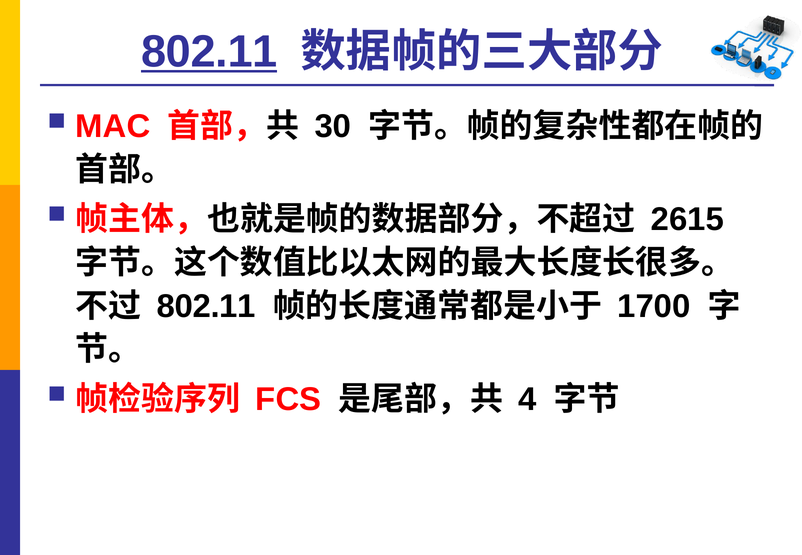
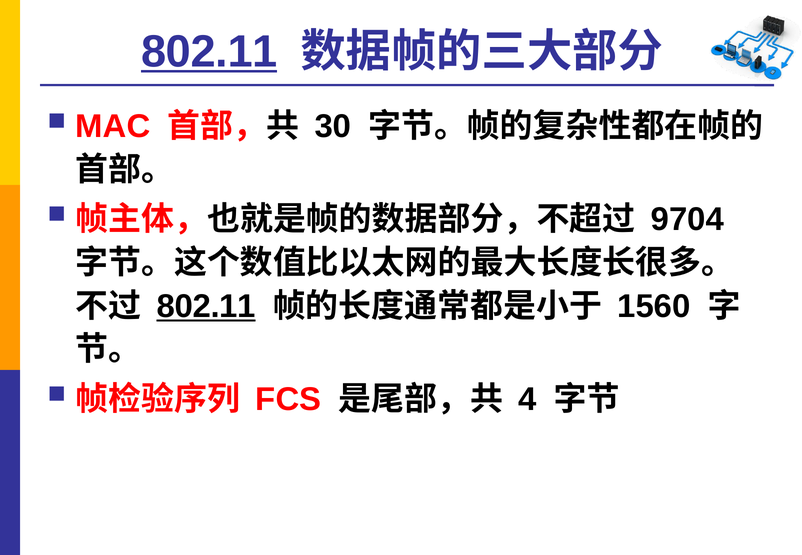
2615: 2615 -> 9704
802.11 at (206, 306) underline: none -> present
1700: 1700 -> 1560
